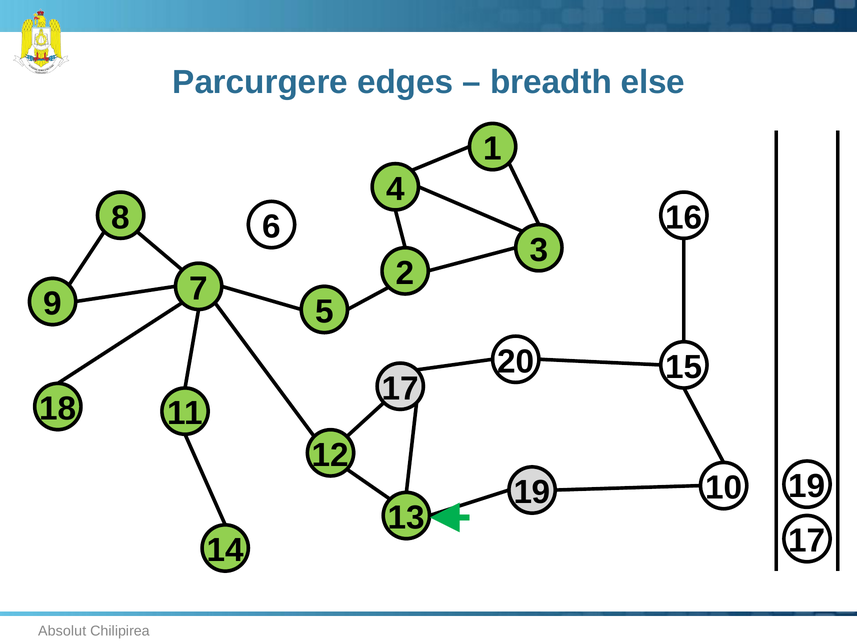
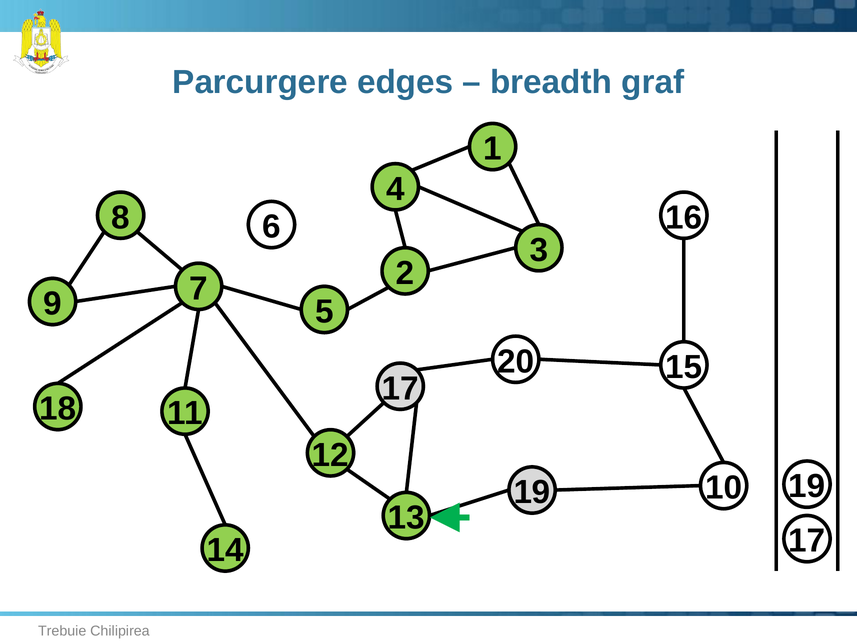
else: else -> graf
Absolut: Absolut -> Trebuie
